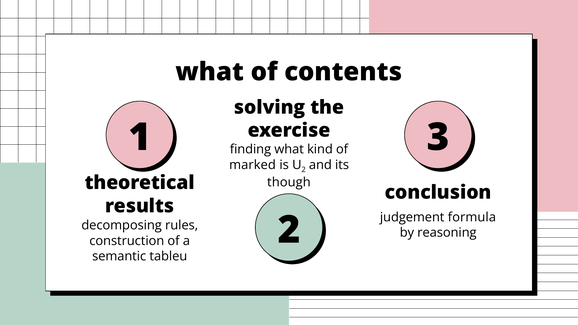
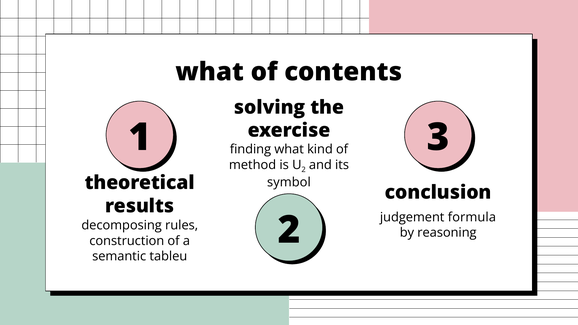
marked: marked -> method
though: though -> symbol
